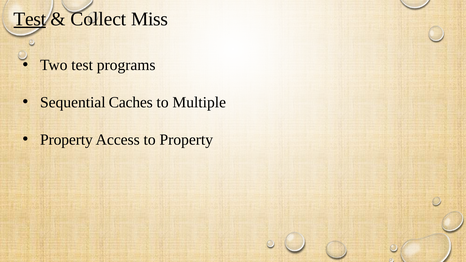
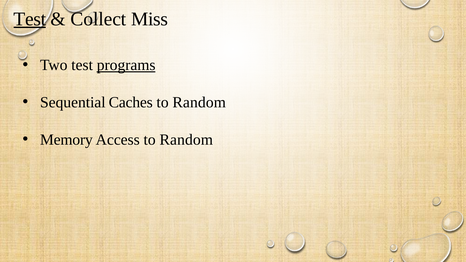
programs underline: none -> present
Multiple at (199, 102): Multiple -> Random
Property at (66, 140): Property -> Memory
Access to Property: Property -> Random
